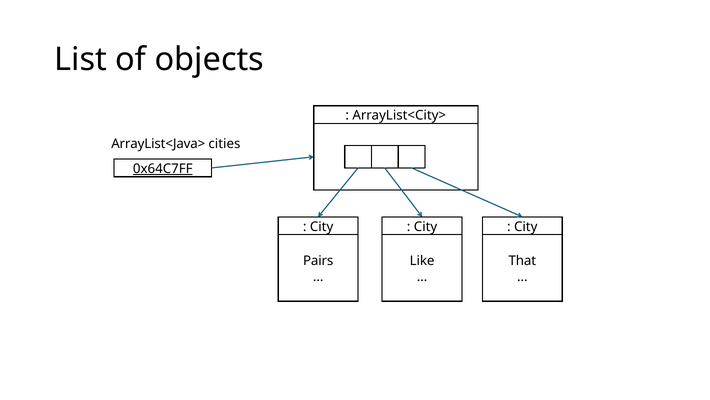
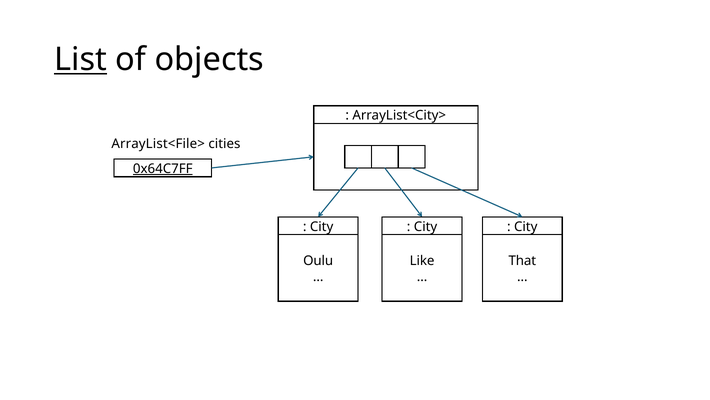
List underline: none -> present
ArrayList<Java>: ArrayList<Java> -> ArrayList<File>
Pairs: Pairs -> Oulu
